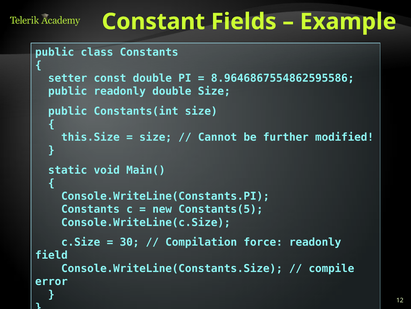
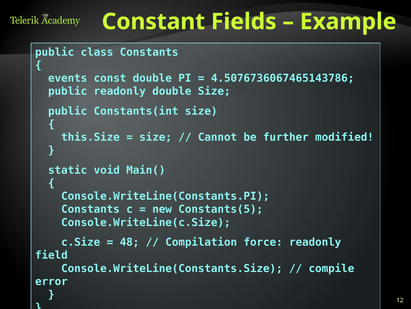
setter: setter -> events
8.9646867554862595586: 8.9646867554862595586 -> 4.5076736067465143786
30: 30 -> 48
